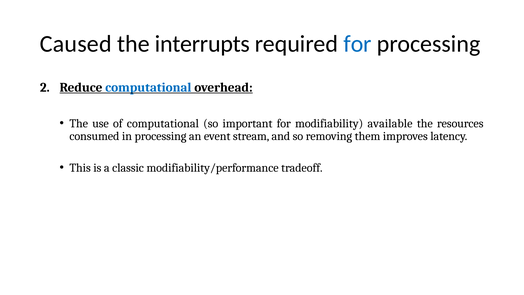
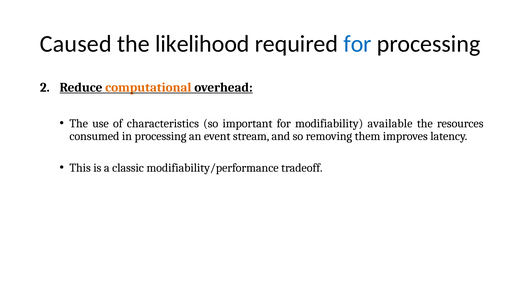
interrupts: interrupts -> likelihood
computational at (148, 87) colour: blue -> orange
of computational: computational -> characteristics
